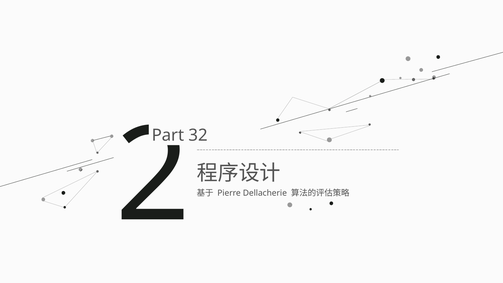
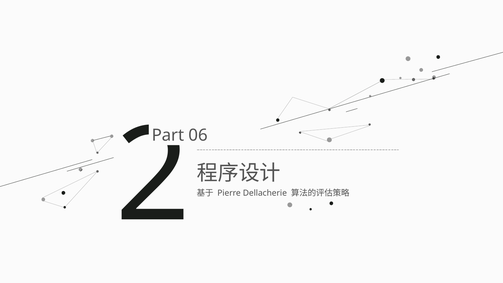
32: 32 -> 06
